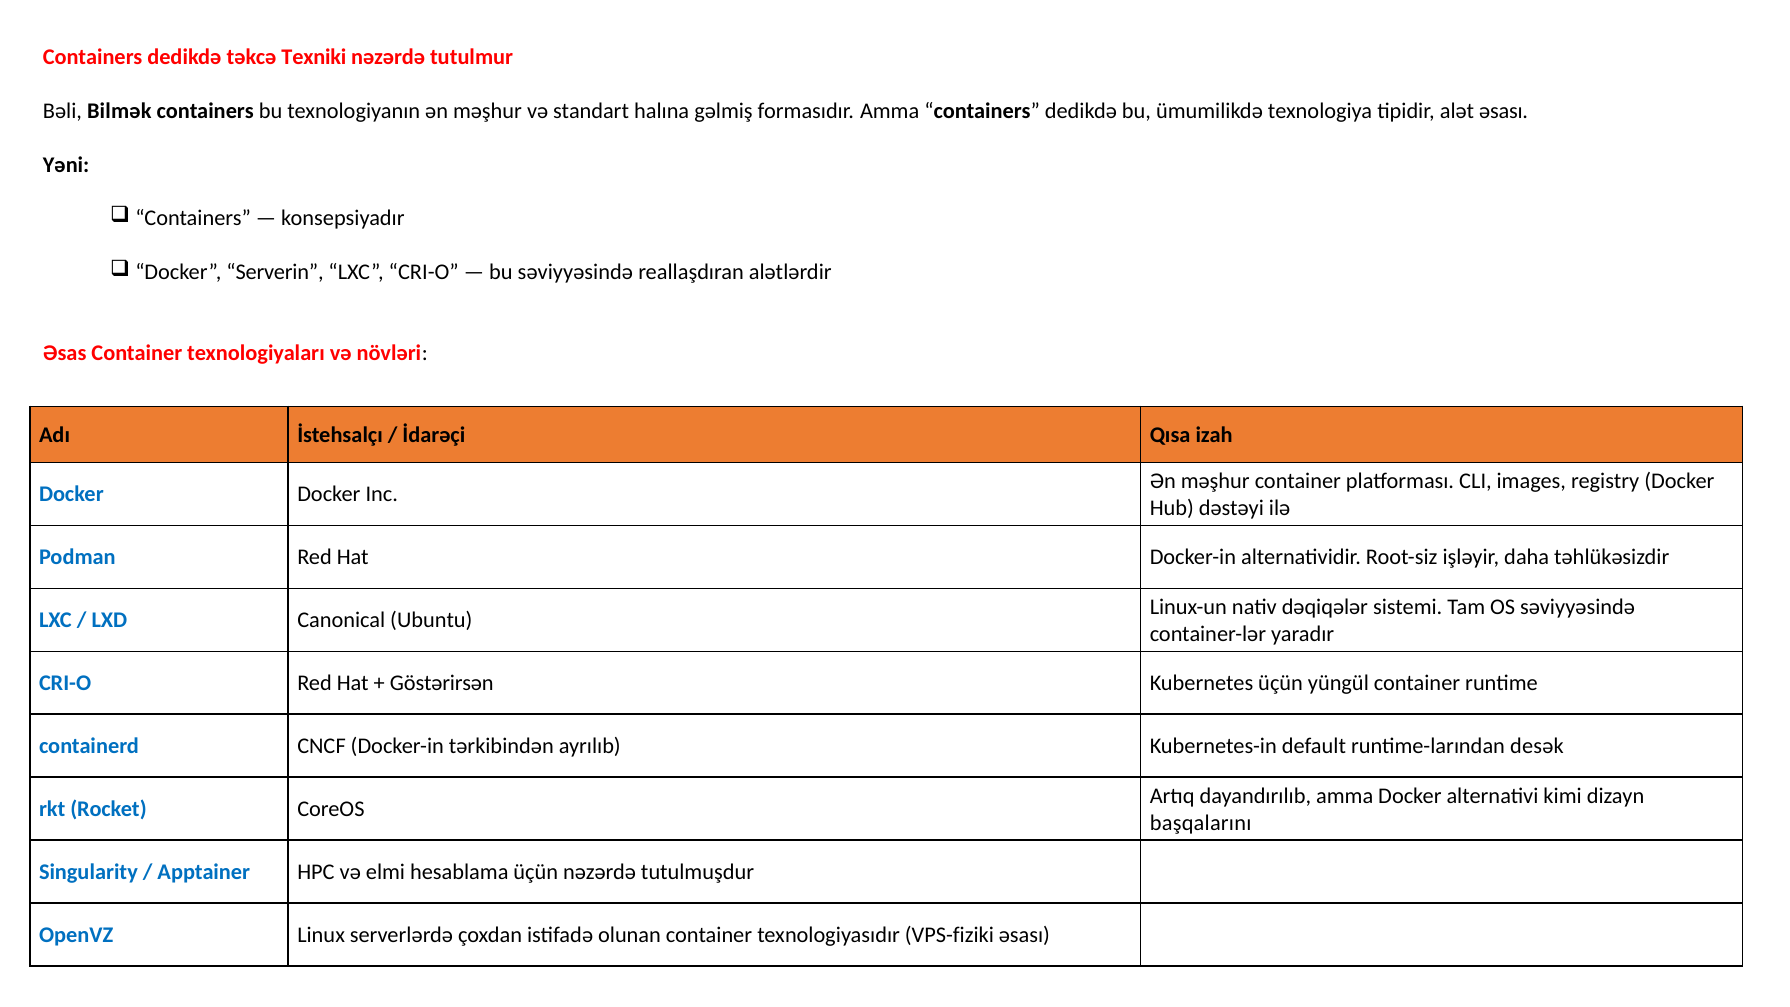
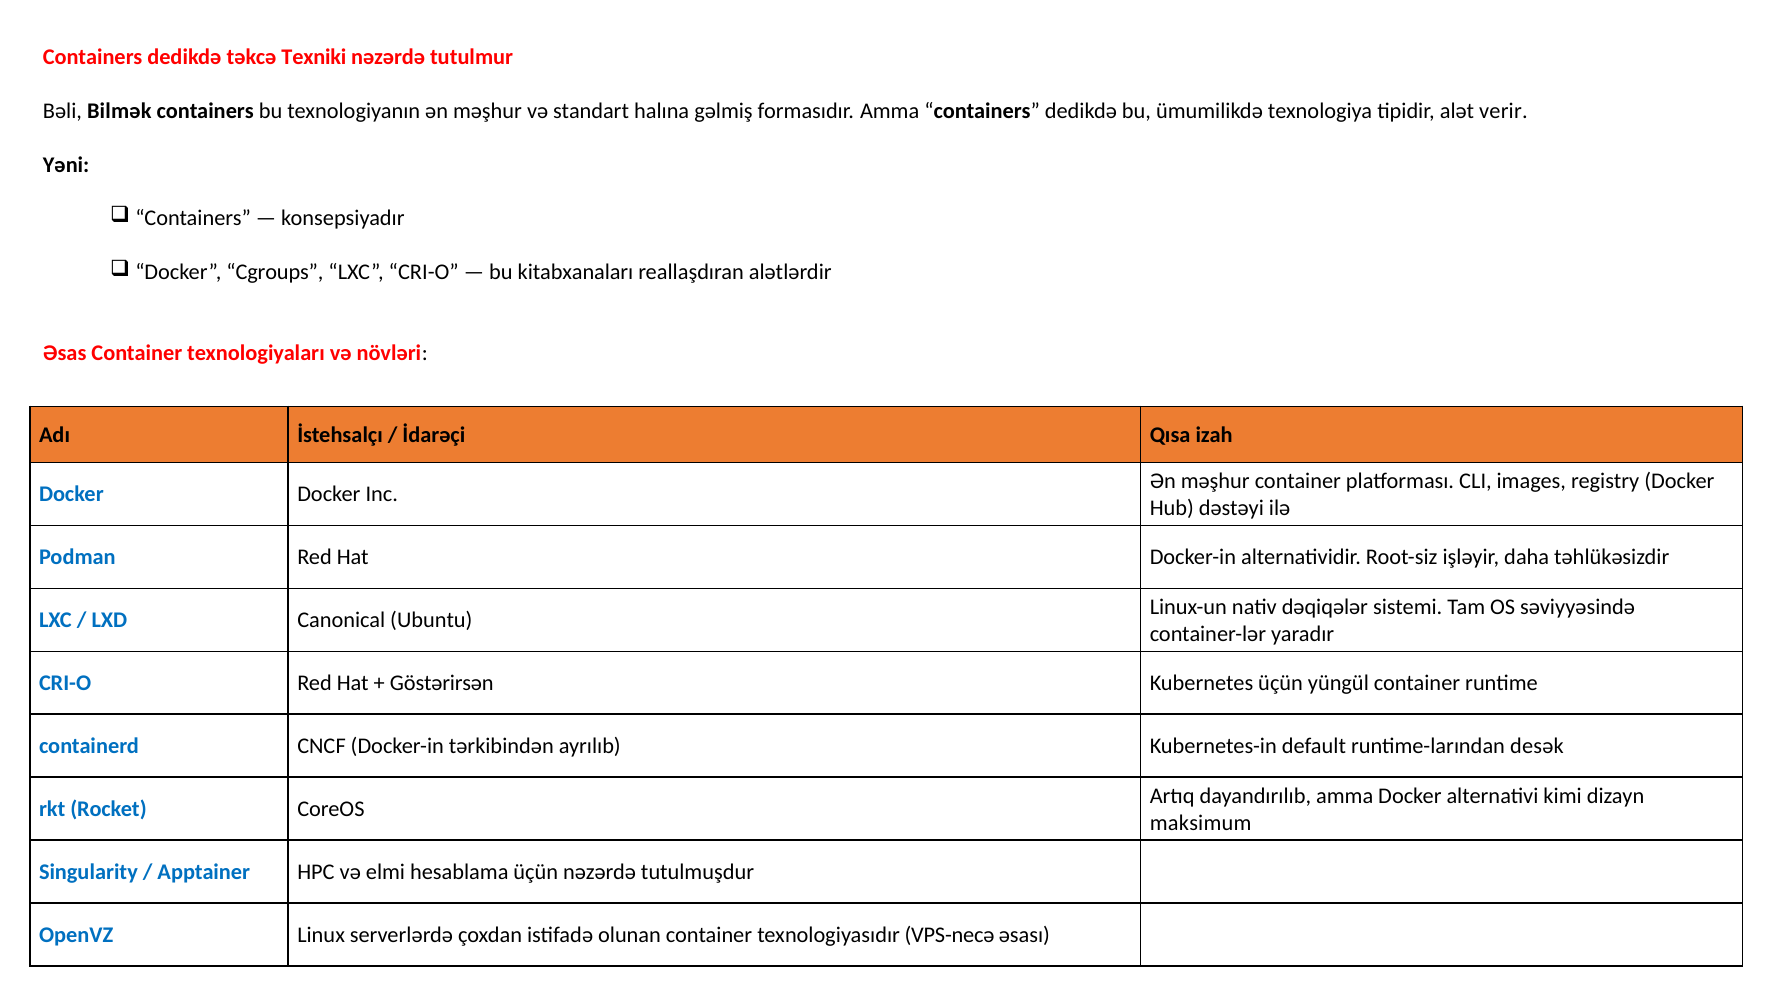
alət əsası: əsası -> verir
Serverin: Serverin -> Cgroups
bu səviyyəsində: səviyyəsində -> kitabxanaları
başqalarını: başqalarını -> maksimum
VPS-fiziki: VPS-fiziki -> VPS-necə
